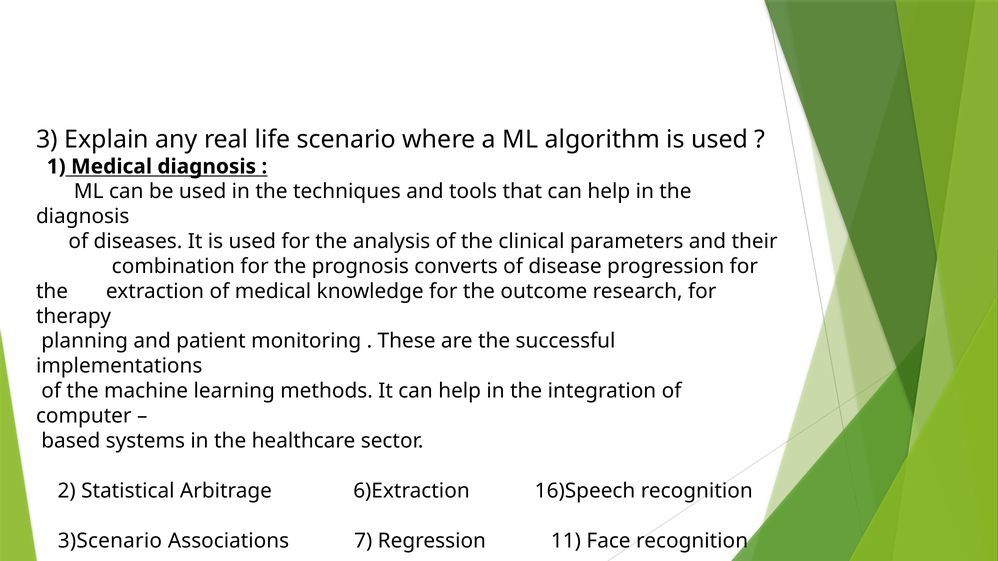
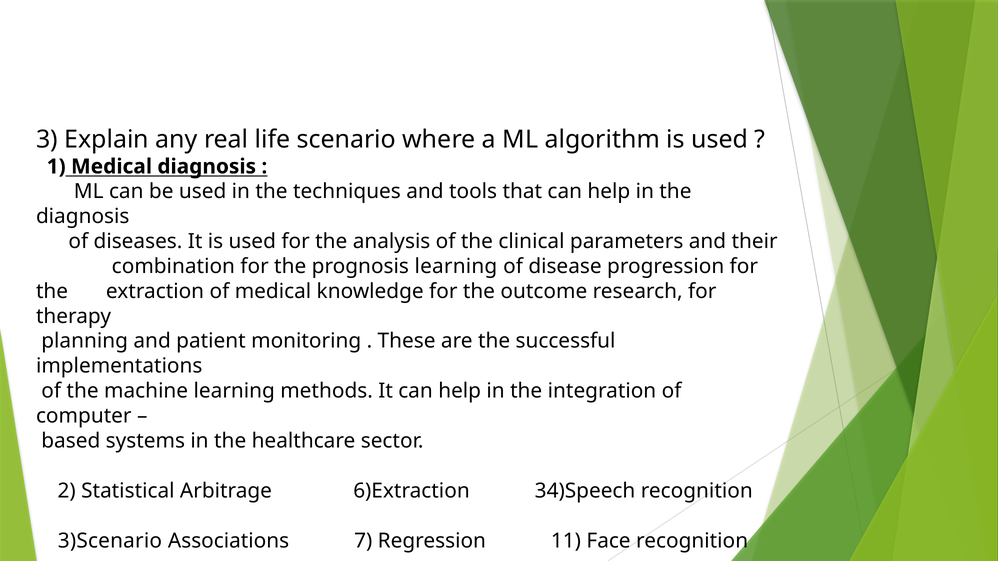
prognosis converts: converts -> learning
16)Speech: 16)Speech -> 34)Speech
